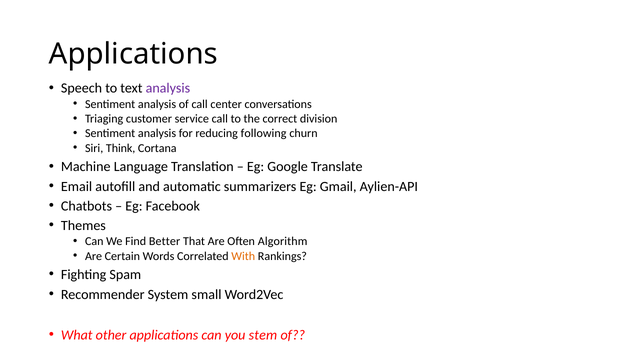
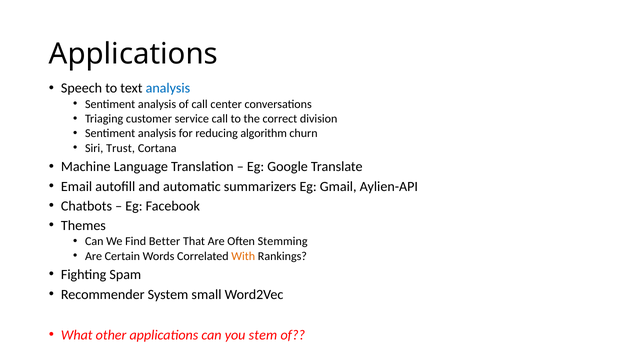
analysis at (168, 88) colour: purple -> blue
following: following -> algorithm
Think: Think -> Trust
Algorithm: Algorithm -> Stemming
